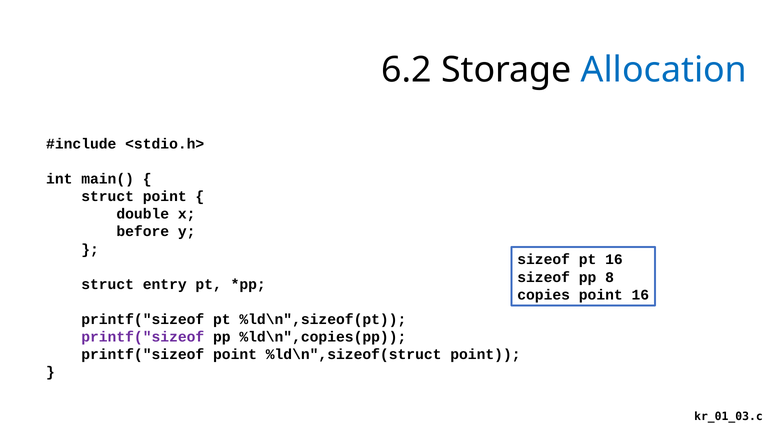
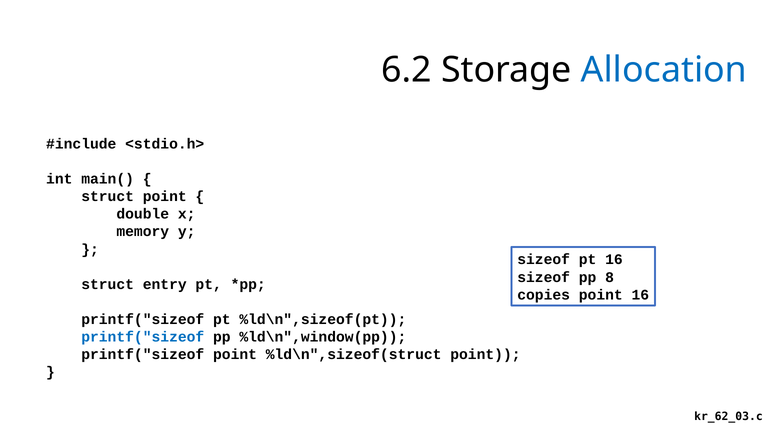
before: before -> memory
printf("sizeof at (143, 337) colour: purple -> blue
%ld\n",copies(pp: %ld\n",copies(pp -> %ld\n",window(pp
kr_01_03.c: kr_01_03.c -> kr_62_03.c
